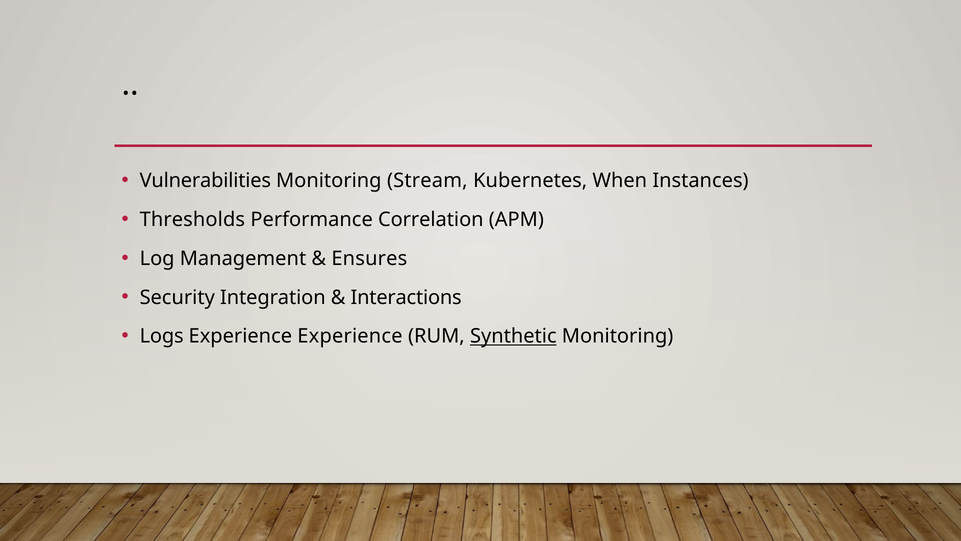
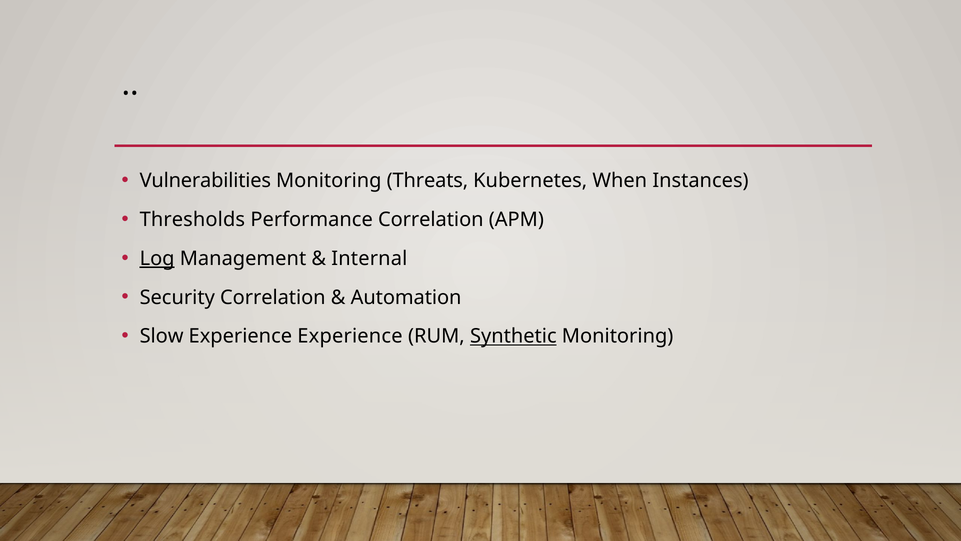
Stream: Stream -> Threats
Log underline: none -> present
Ensures: Ensures -> Internal
Security Integration: Integration -> Correlation
Interactions: Interactions -> Automation
Logs: Logs -> Slow
